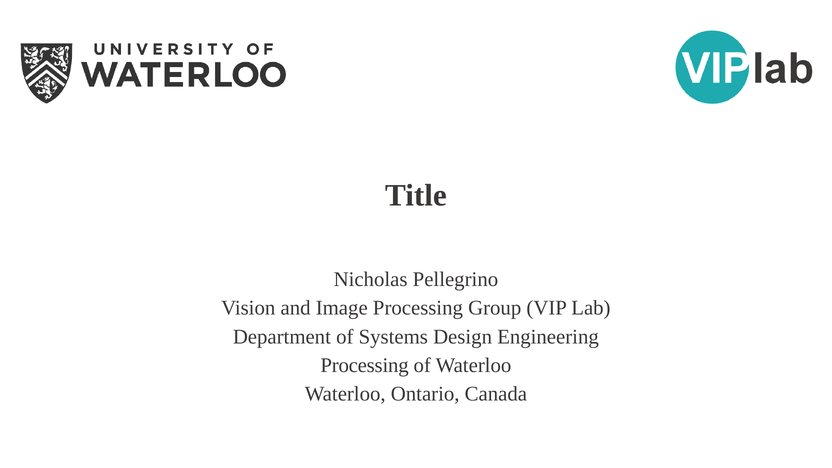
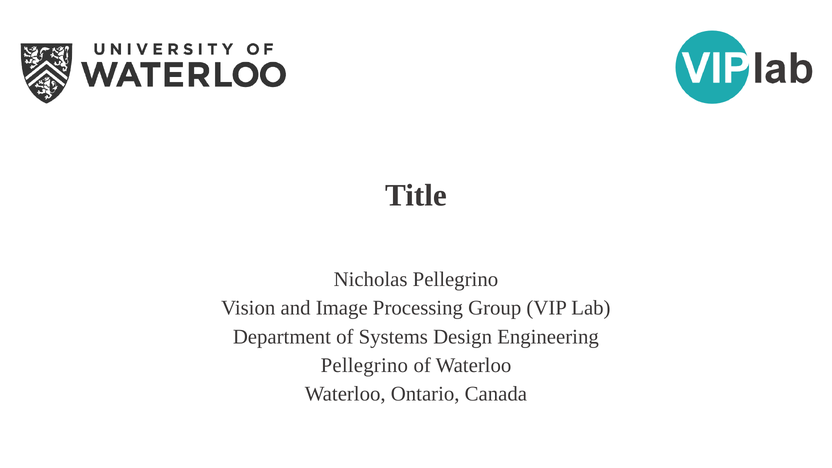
Processing at (365, 365): Processing -> Pellegrino
